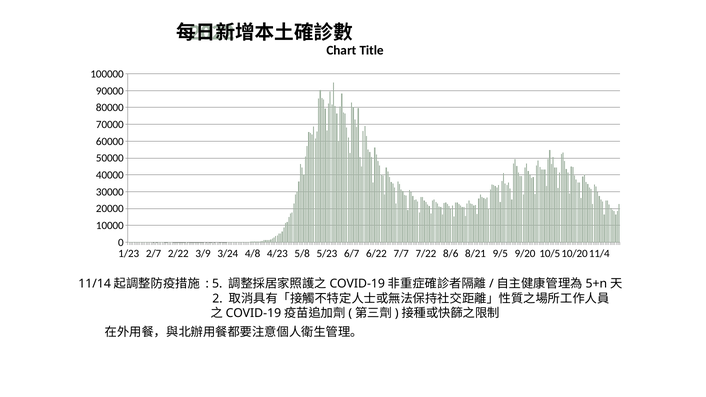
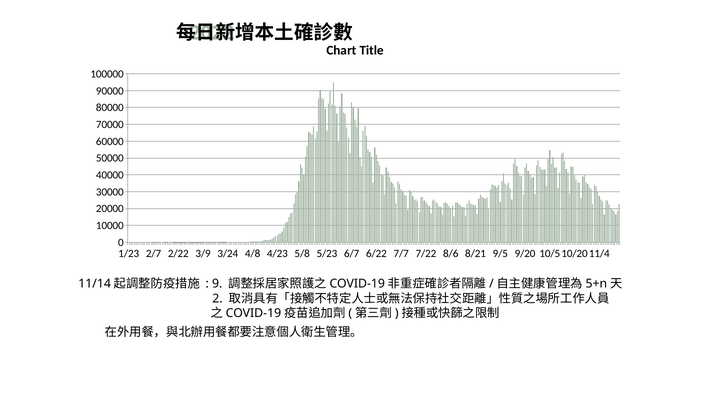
5: 5 -> 9
